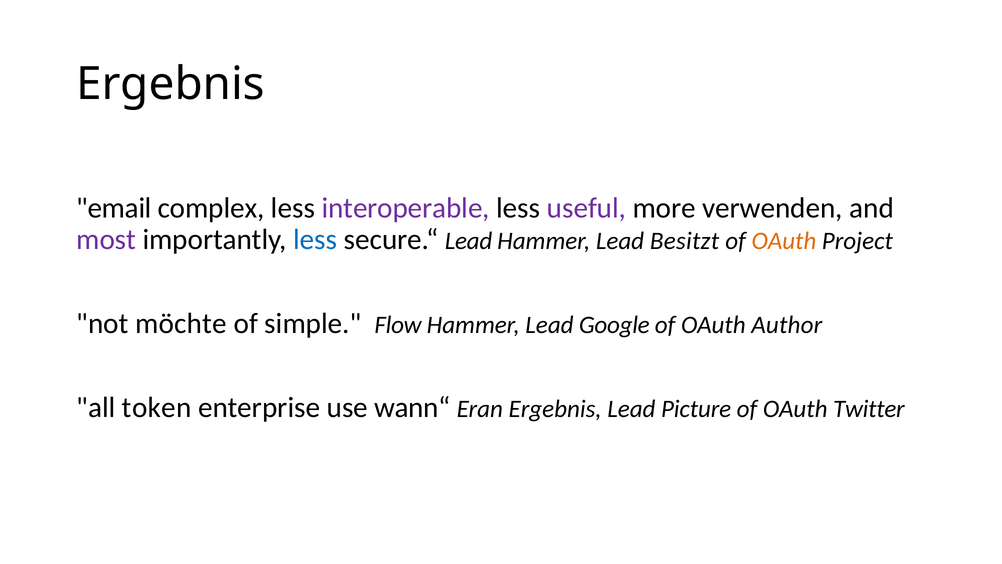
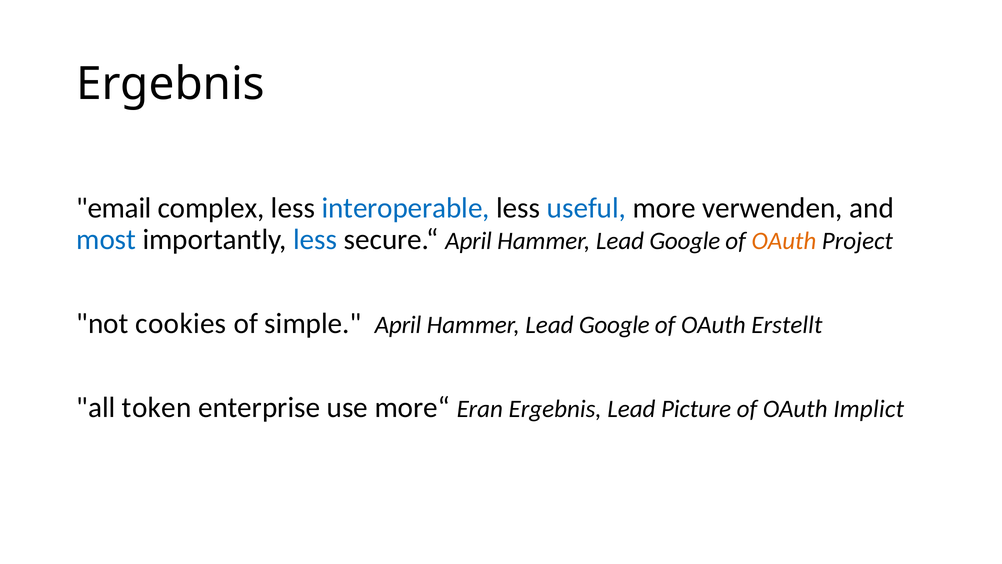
interoperable colour: purple -> blue
useful colour: purple -> blue
most colour: purple -> blue
secure.“ Lead: Lead -> April
Besitzt at (685, 241): Besitzt -> Google
möchte: möchte -> cookies
simple Flow: Flow -> April
Author: Author -> Erstellt
wann“: wann“ -> more“
Twitter: Twitter -> Implict
